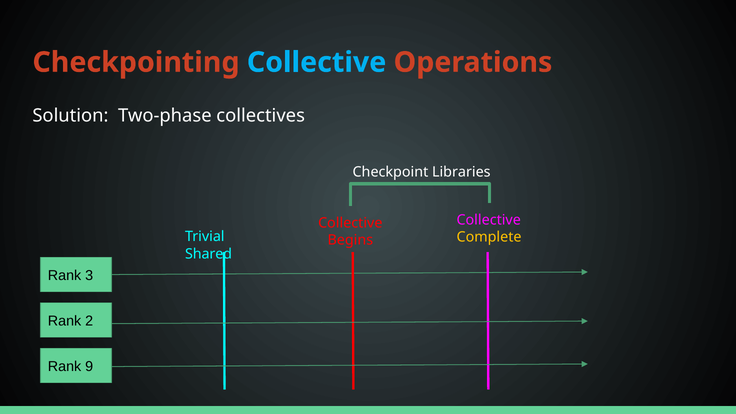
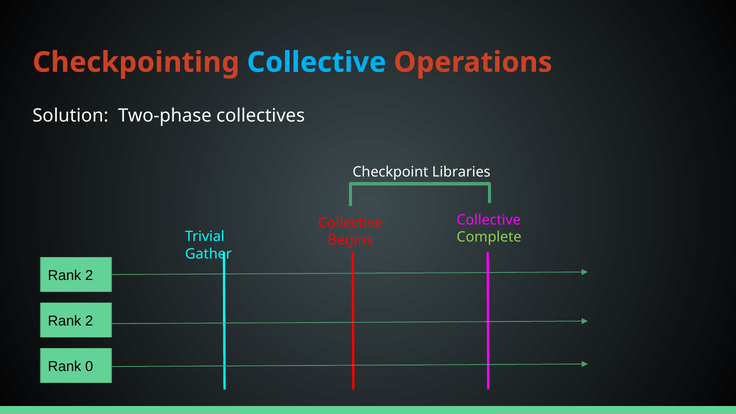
Complete colour: yellow -> light green
Shared: Shared -> Gather
3 at (89, 276): 3 -> 2
9: 9 -> 0
